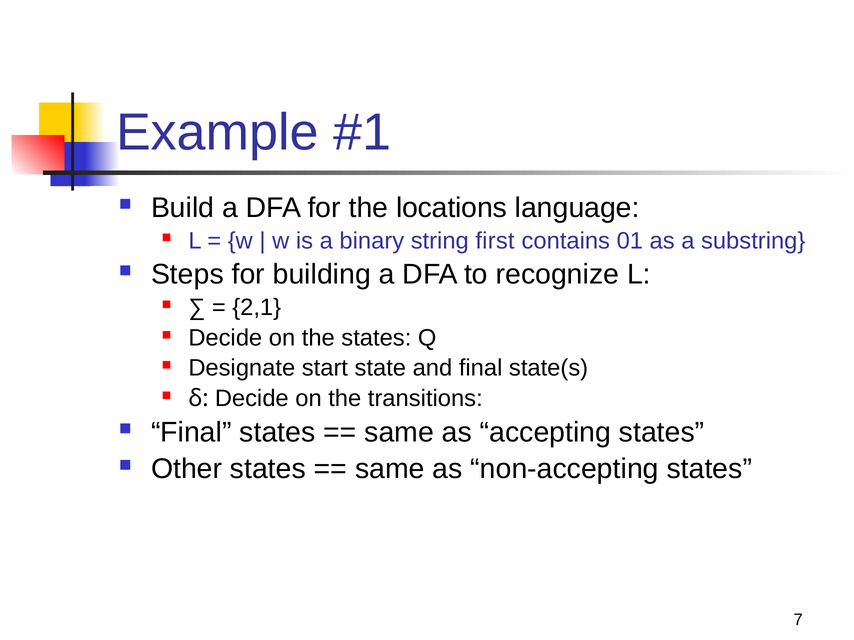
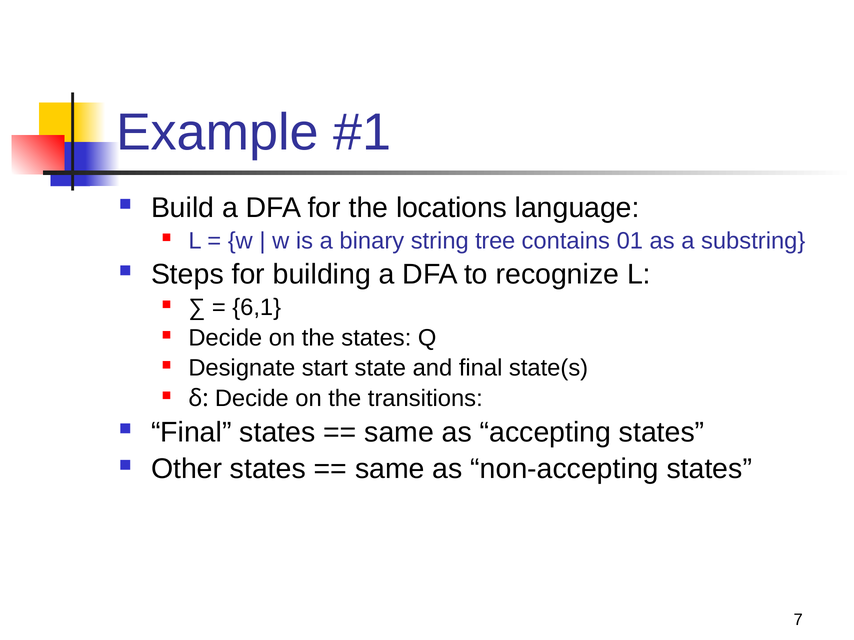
first: first -> tree
2,1: 2,1 -> 6,1
